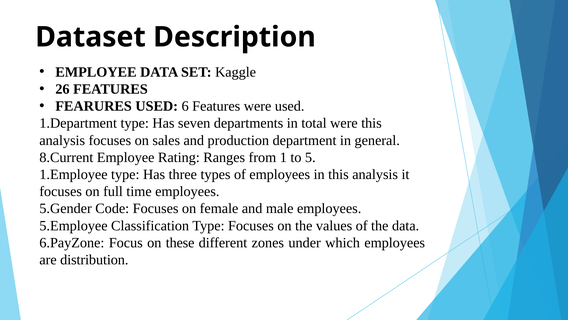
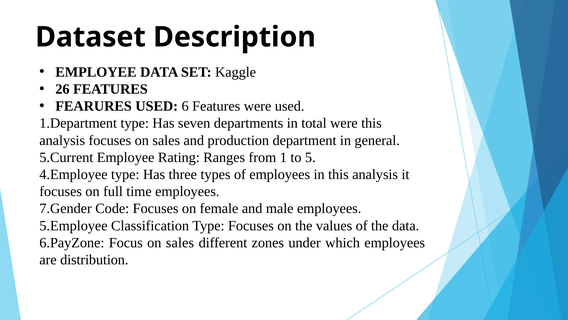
8.Current: 8.Current -> 5.Current
1.Employee: 1.Employee -> 4.Employee
5.Gender: 5.Gender -> 7.Gender
Focus on these: these -> sales
